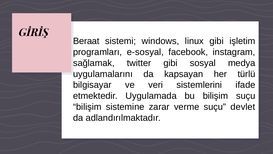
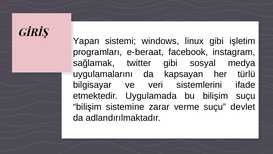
Beraat: Beraat -> Yapan
e-sosyal: e-sosyal -> e-beraat
